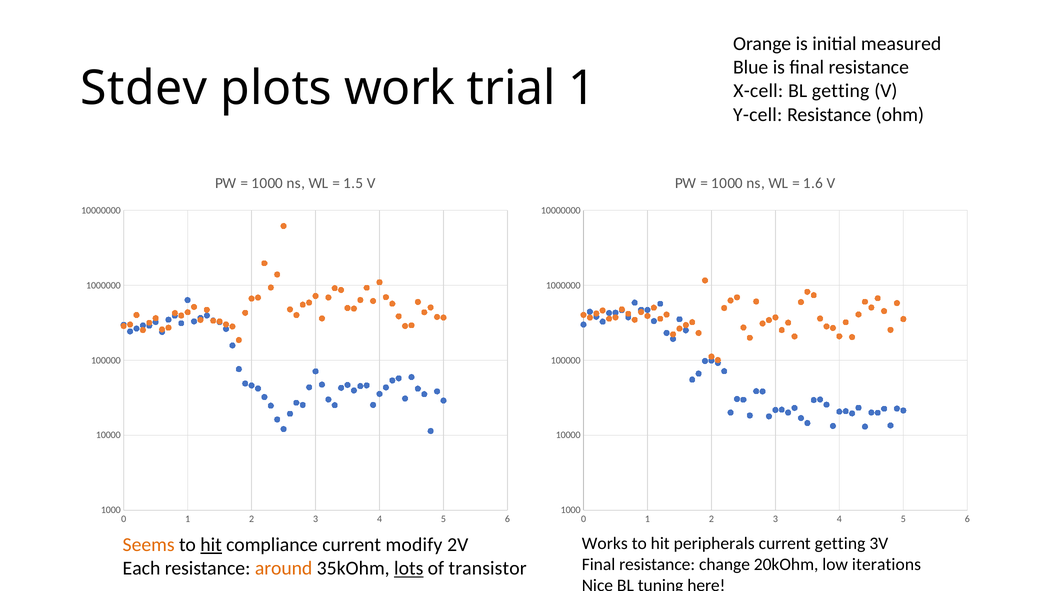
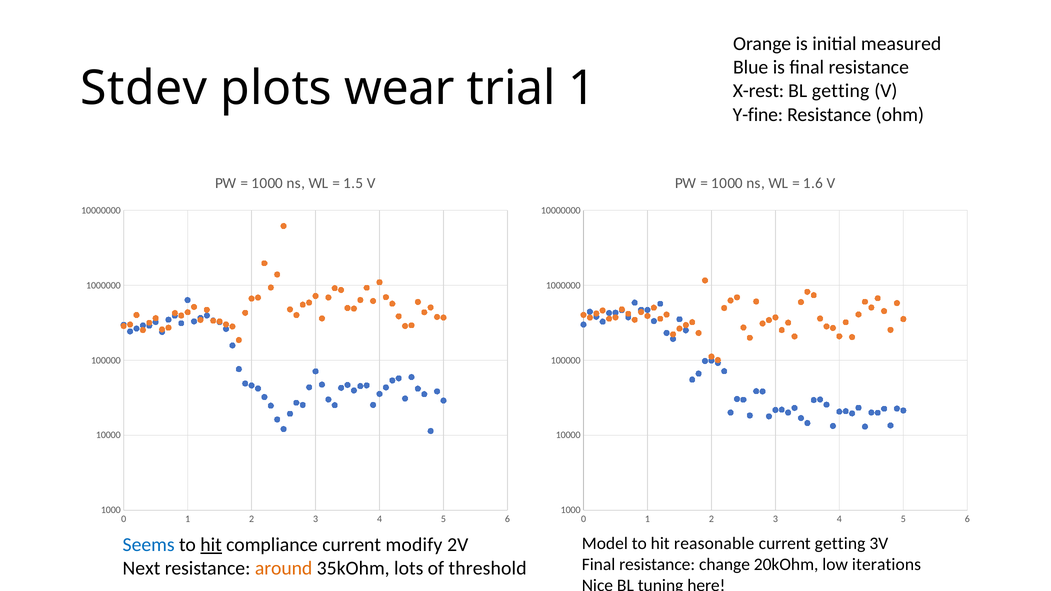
work: work -> wear
X-cell: X-cell -> X-rest
Y-cell: Y-cell -> Y-fine
Works: Works -> Model
peripherals: peripherals -> reasonable
Seems colour: orange -> blue
Each: Each -> Next
lots underline: present -> none
transistor: transistor -> threshold
